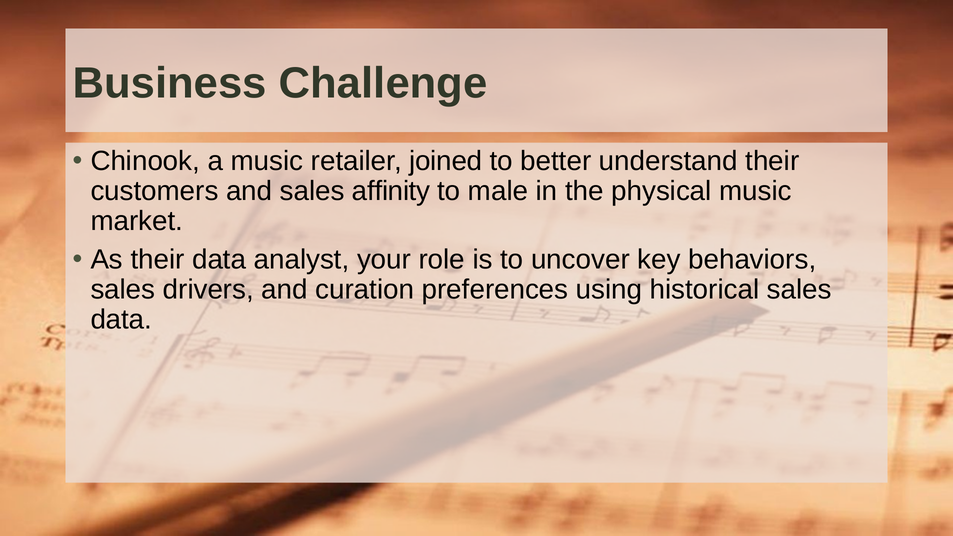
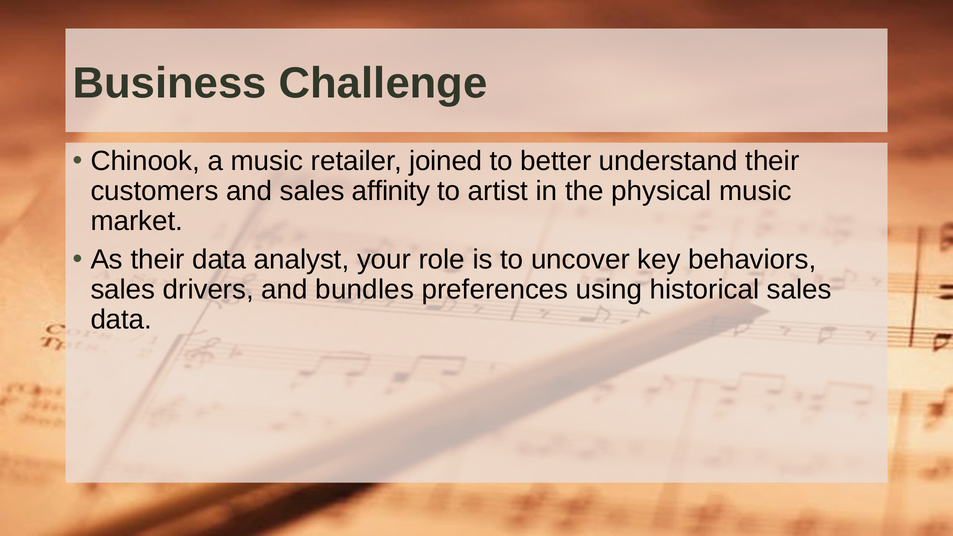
male: male -> artist
curation: curation -> bundles
